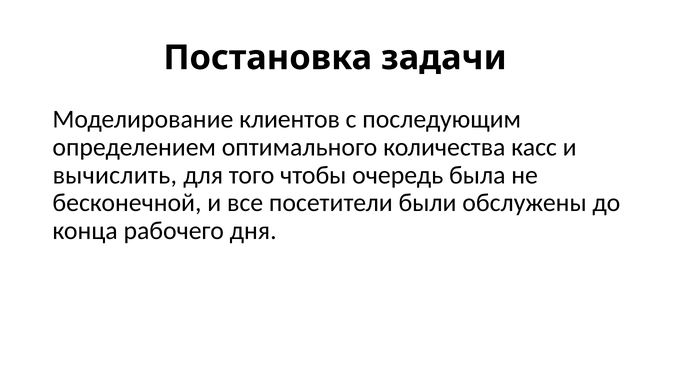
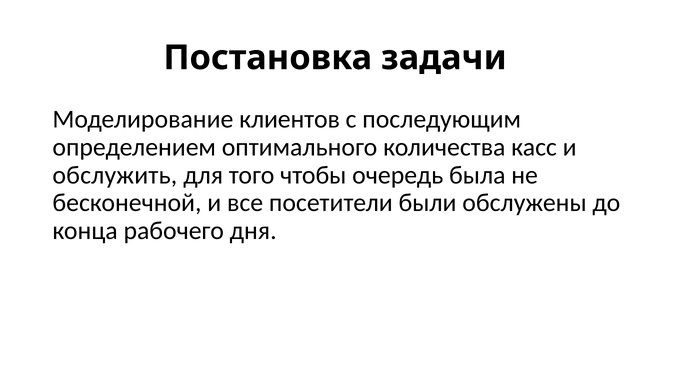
вычислить: вычислить -> обслужить
